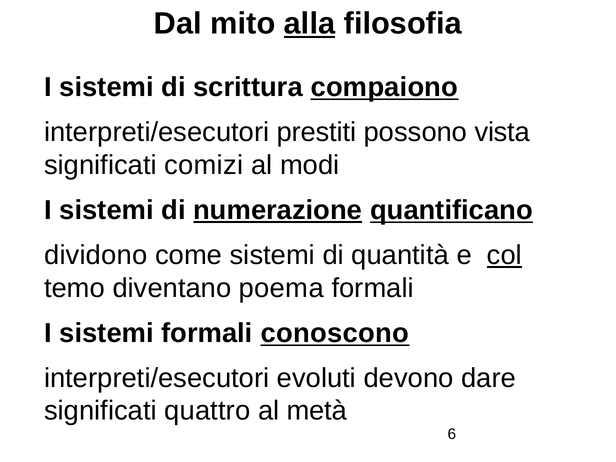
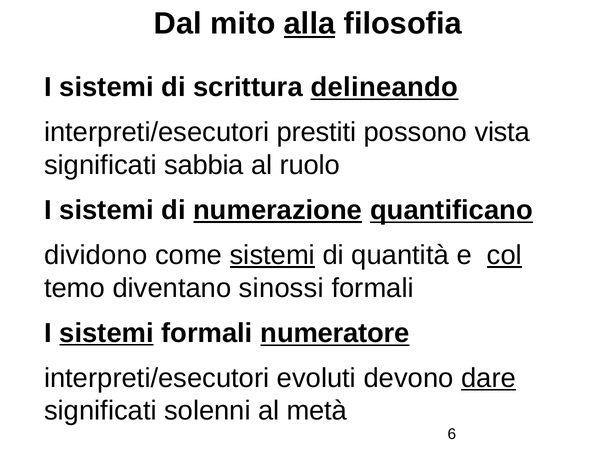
compaiono: compaiono -> delineando
comizi: comizi -> sabbia
modi: modi -> ruolo
sistemi at (272, 255) underline: none -> present
poema: poema -> sinossi
sistemi at (107, 333) underline: none -> present
conoscono: conoscono -> numeratore
dare underline: none -> present
quattro: quattro -> solenni
